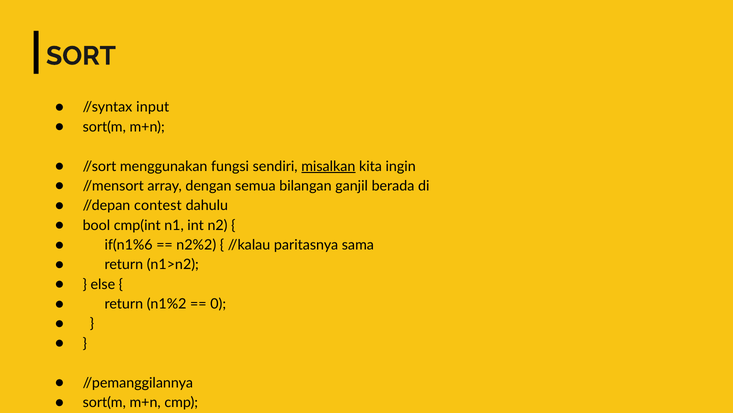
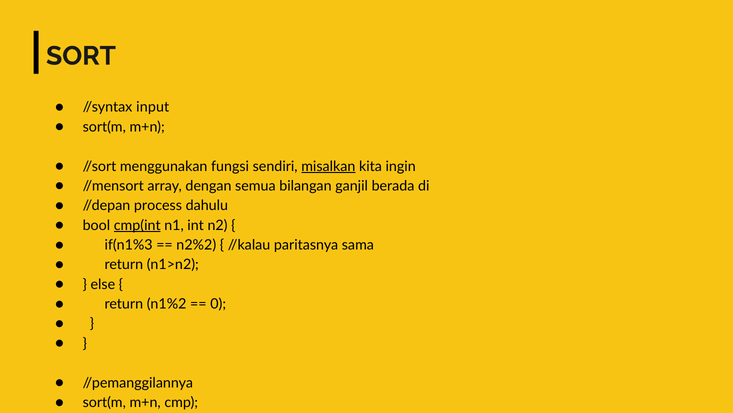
contest: contest -> process
cmp(int underline: none -> present
if(n1%6: if(n1%6 -> if(n1%3
